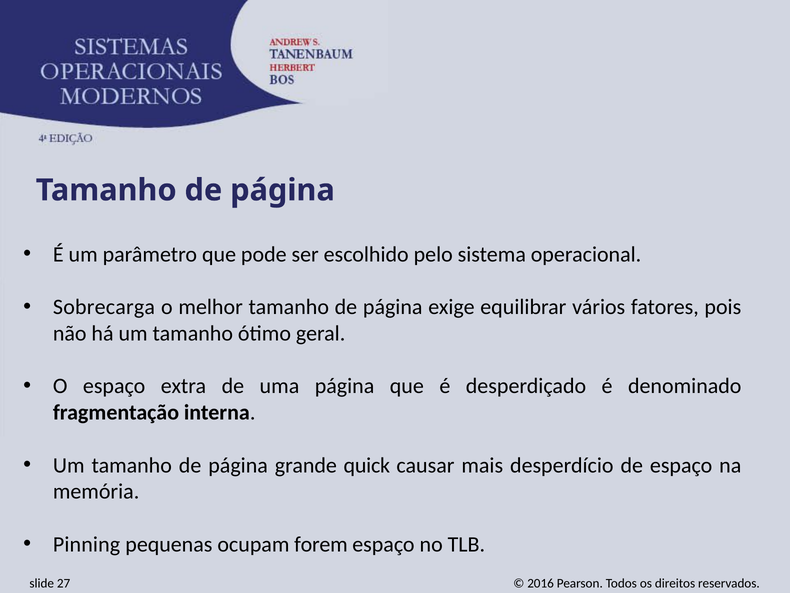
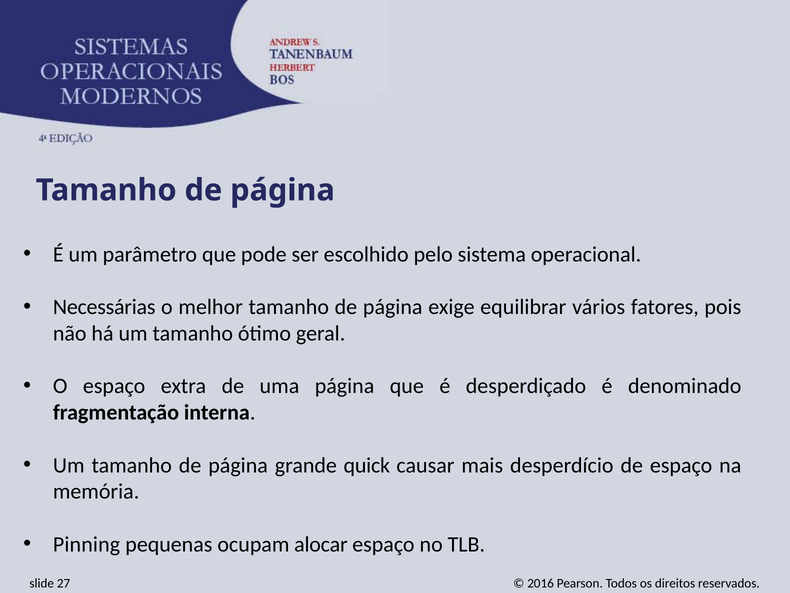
Sobrecarga: Sobrecarga -> Necessárias
forem: forem -> alocar
